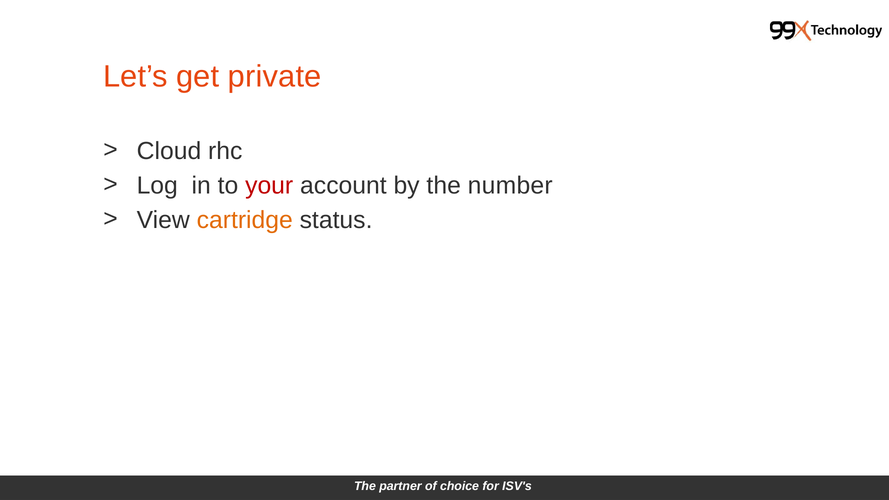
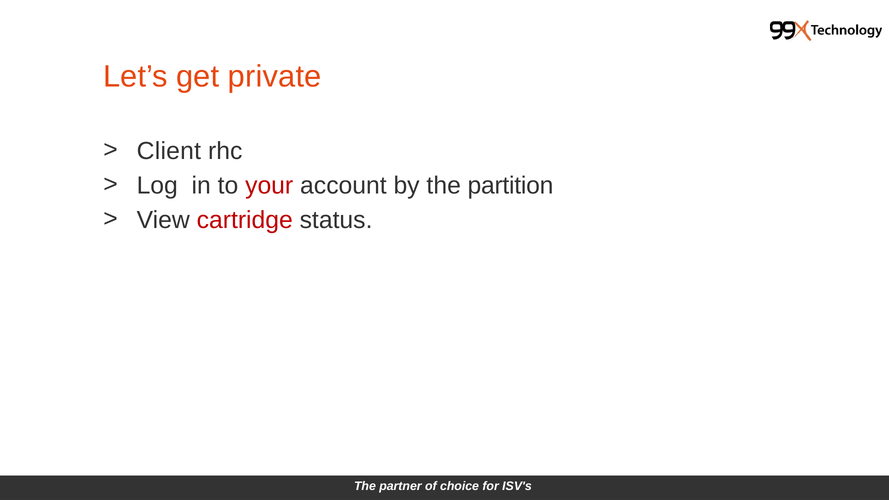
Cloud: Cloud -> Client
number: number -> partition
cartridge colour: orange -> red
